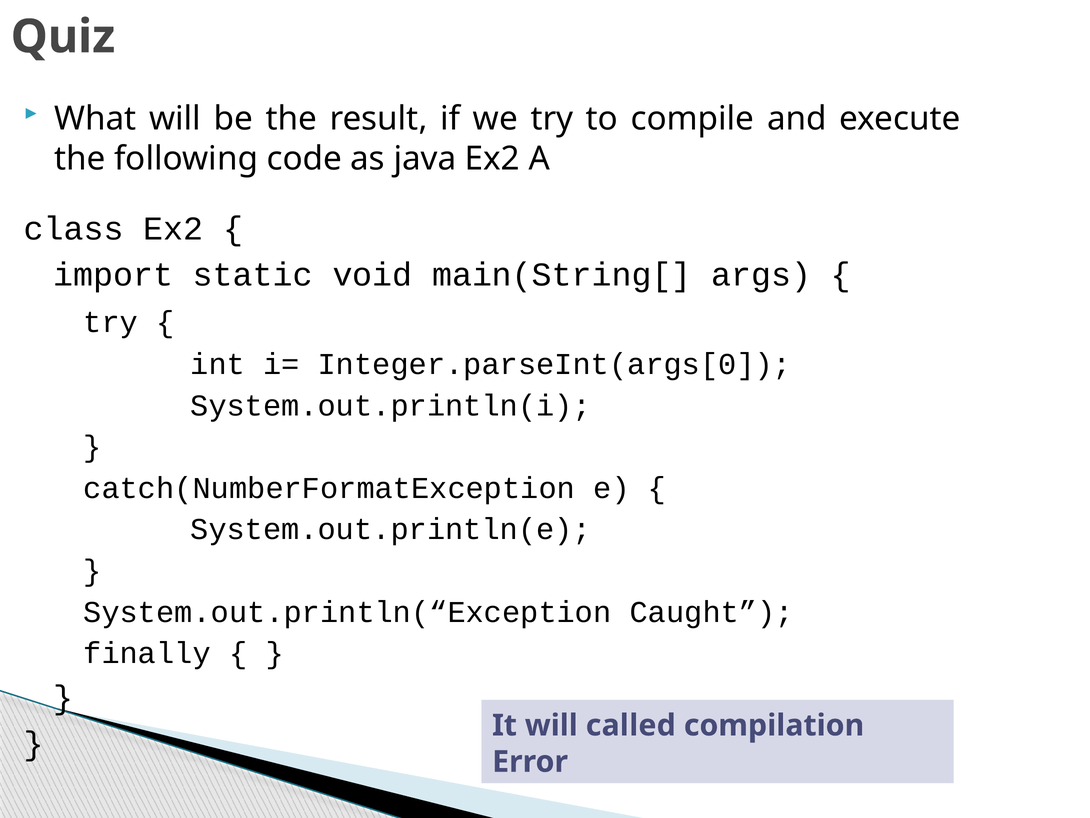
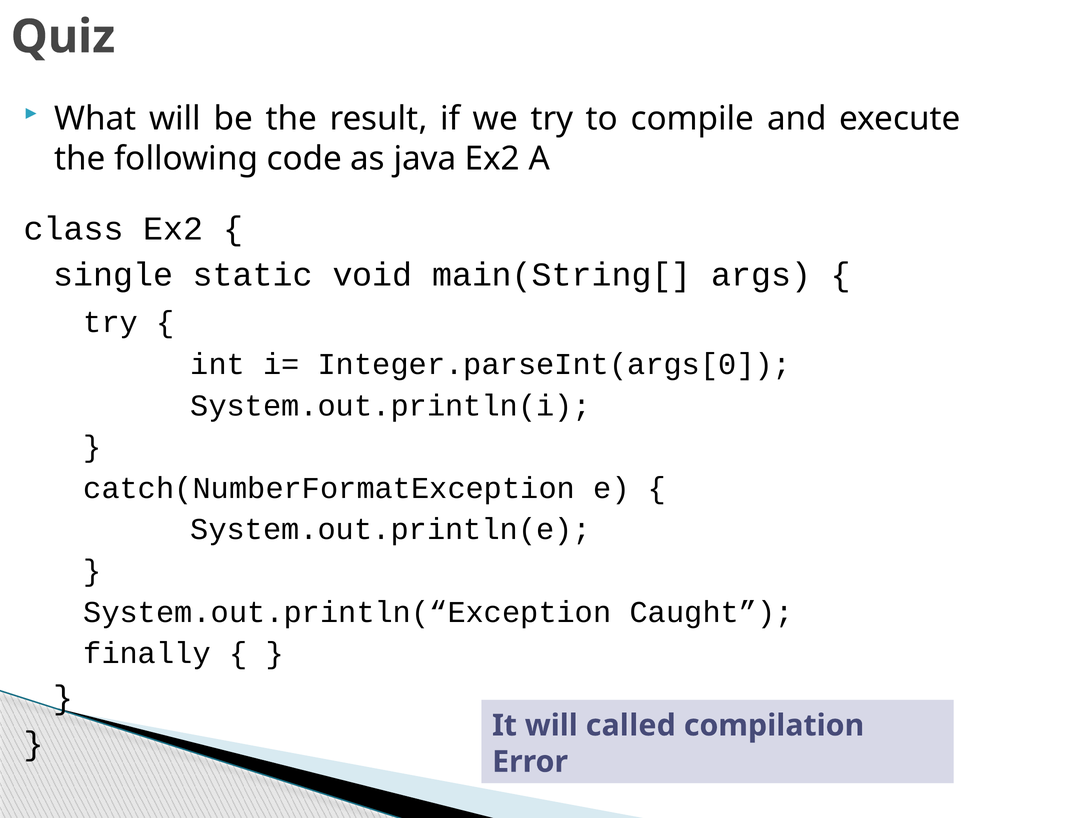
import: import -> single
